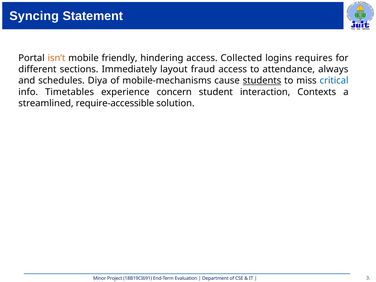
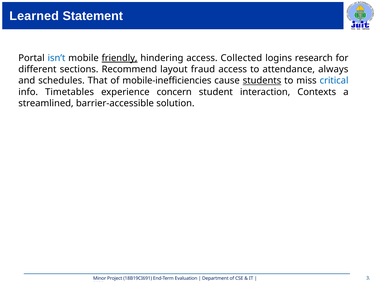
Syncing: Syncing -> Learned
isn’t colour: orange -> blue
friendly underline: none -> present
requires: requires -> research
Immediately: Immediately -> Recommend
Diya: Diya -> That
mobile-mechanisms: mobile-mechanisms -> mobile-inefficiencies
require-accessible: require-accessible -> barrier-accessible
